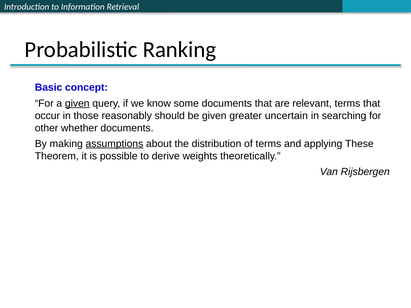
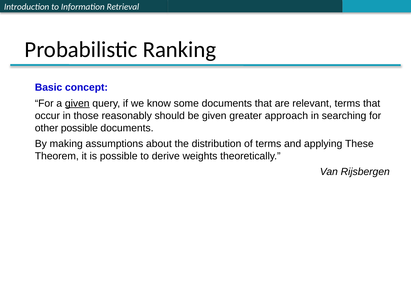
uncertain: uncertain -> approach
other whether: whether -> possible
assumptions underline: present -> none
